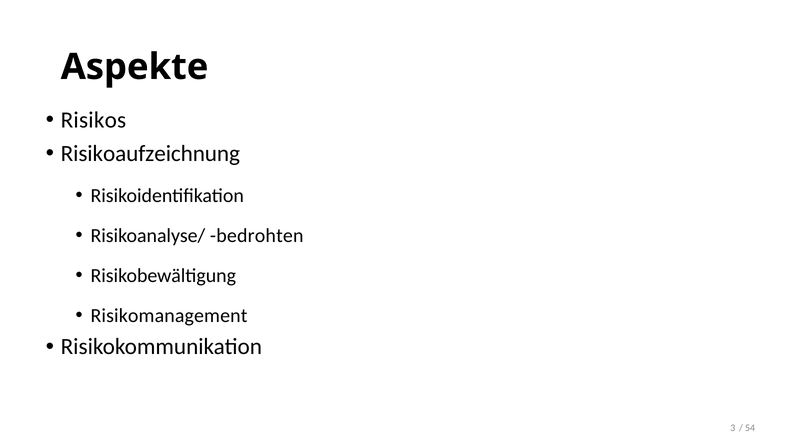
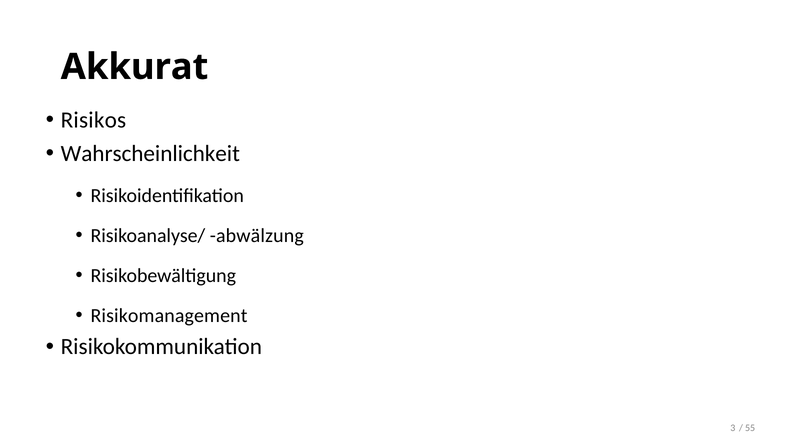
Aspekte: Aspekte -> Akkurat
Risikoaufzeichnung: Risikoaufzeichnung -> Wahrscheinlichkeit
bedrohten: bedrohten -> abwälzung
54: 54 -> 55
